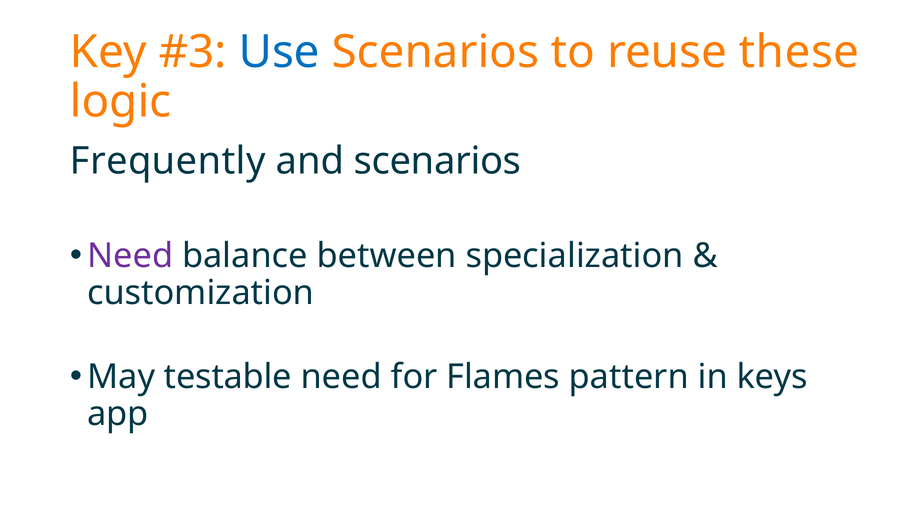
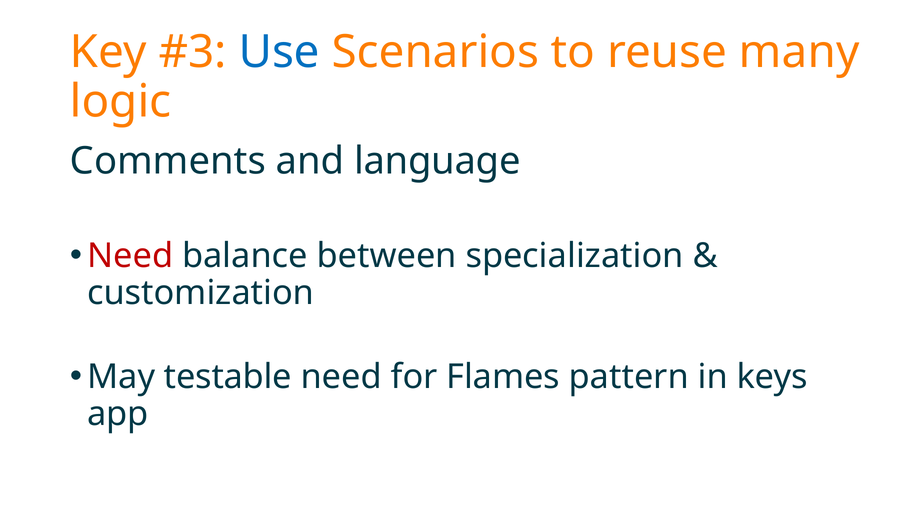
these: these -> many
Frequently: Frequently -> Comments
and scenarios: scenarios -> language
Need at (130, 256) colour: purple -> red
